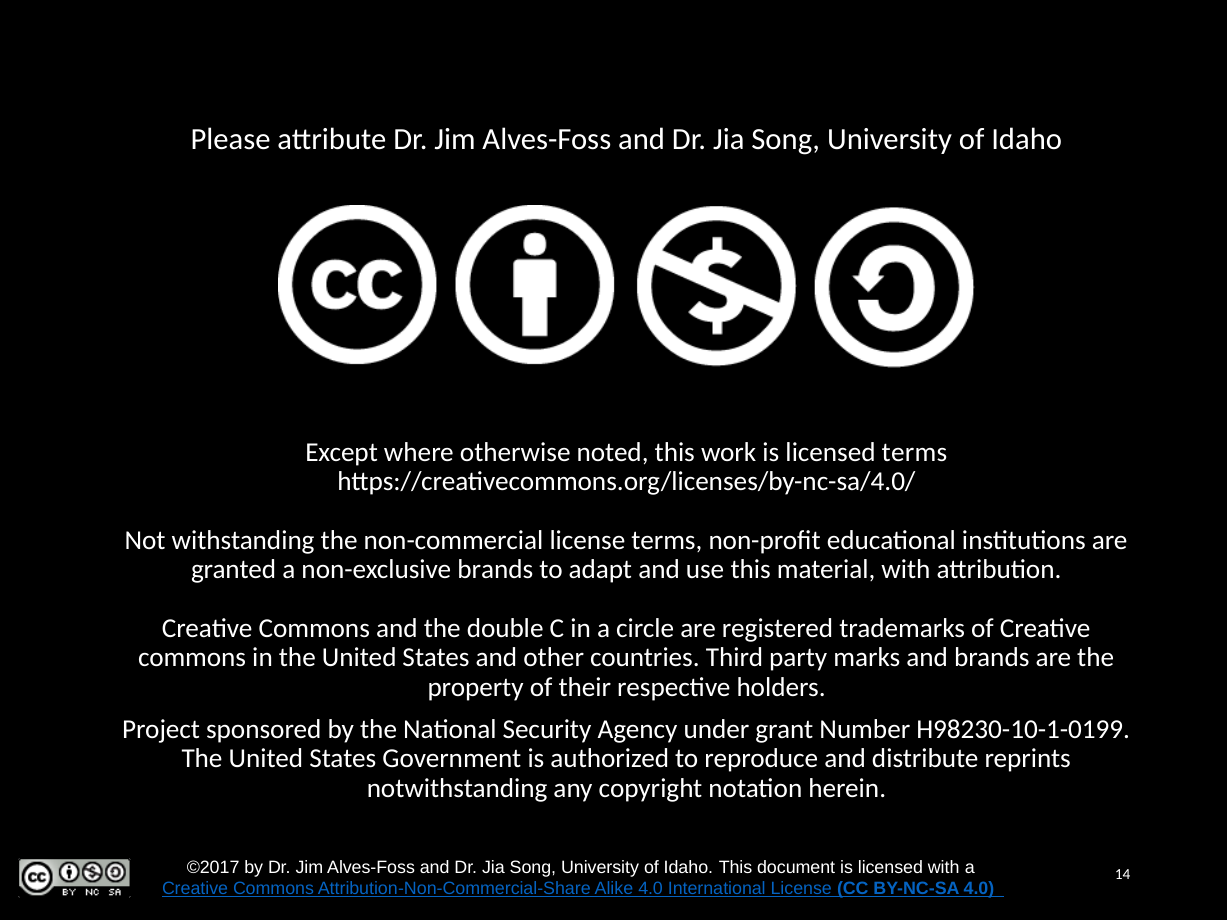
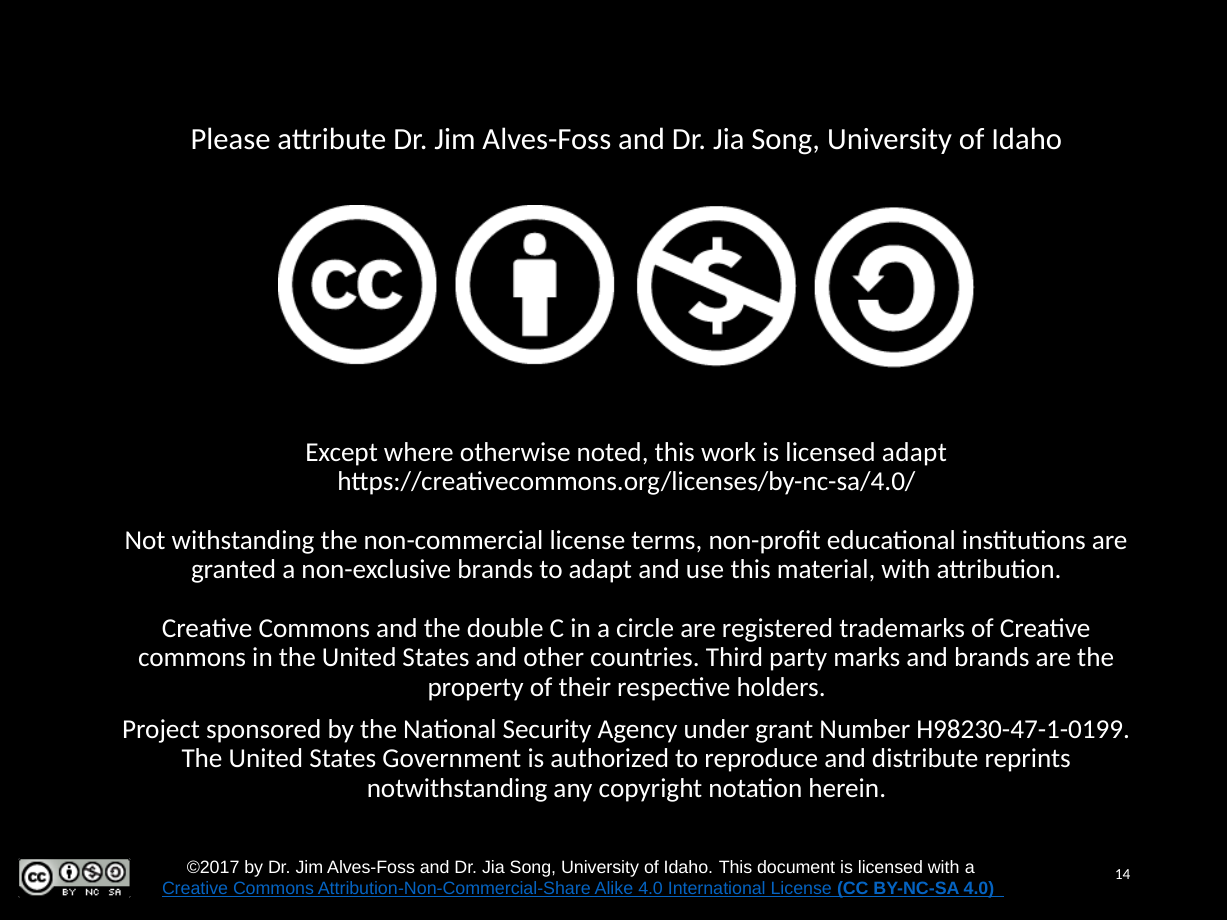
licensed terms: terms -> adapt
H98230-10-1-0199: H98230-10-1-0199 -> H98230-47-1-0199
